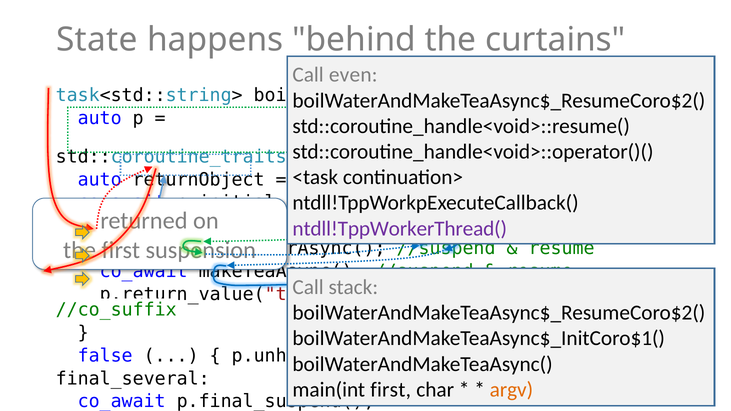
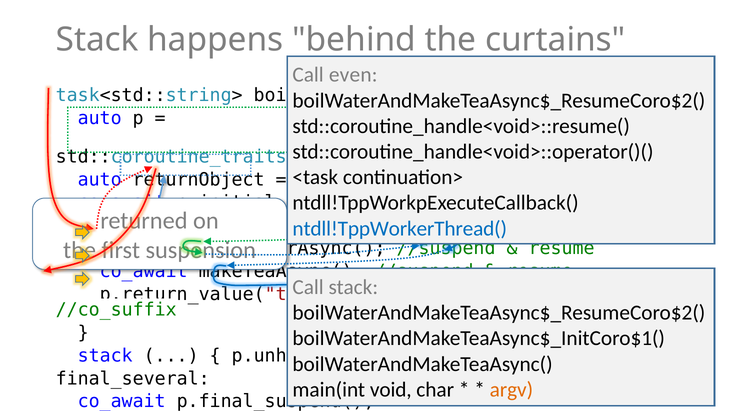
State at (97, 40): State -> Stack
ntdll!TppWorkerThread( colour: purple -> blue
false at (105, 356): false -> stack
first at (391, 390): first -> void
